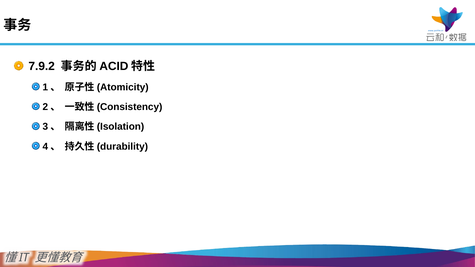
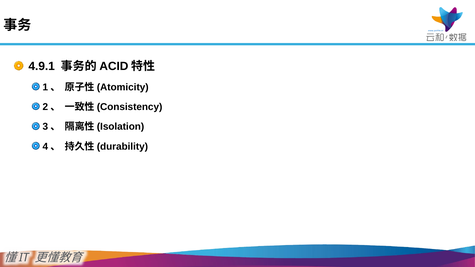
7.9.2: 7.9.2 -> 4.9.1
